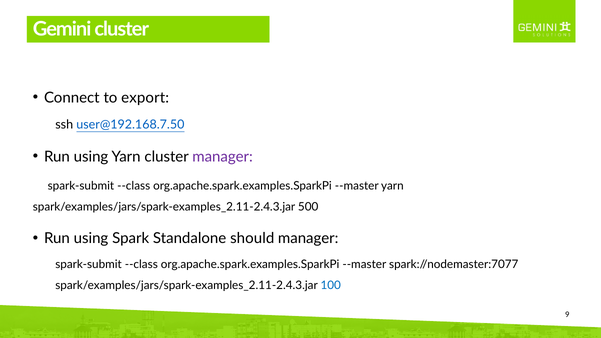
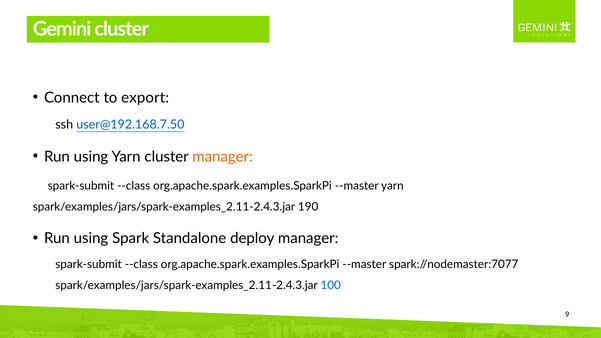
manager at (223, 157) colour: purple -> orange
500: 500 -> 190
should: should -> deploy
